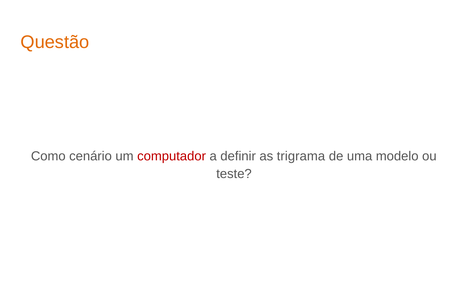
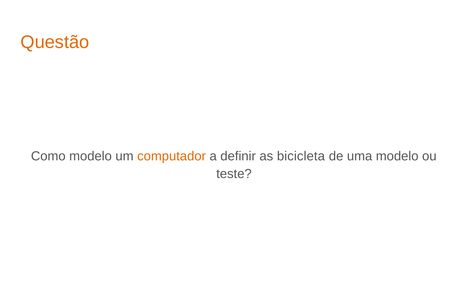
Como cenário: cenário -> modelo
computador colour: red -> orange
trigrama: trigrama -> bicicleta
